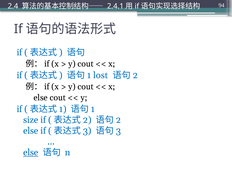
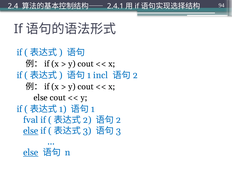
lost: lost -> incl
size: size -> fval
else at (31, 131) underline: none -> present
